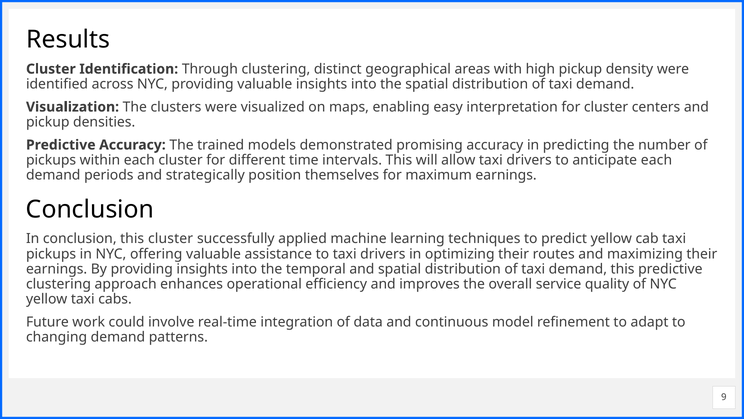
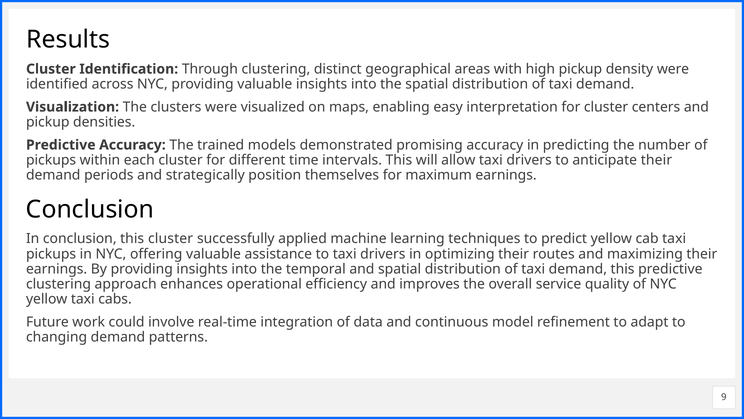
anticipate each: each -> their
